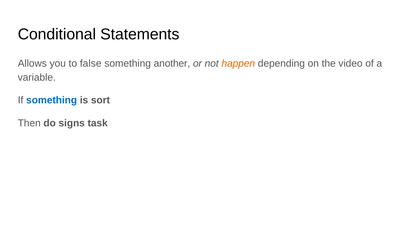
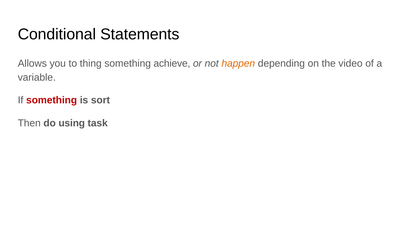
false: false -> thing
another: another -> achieve
something at (52, 100) colour: blue -> red
signs: signs -> using
